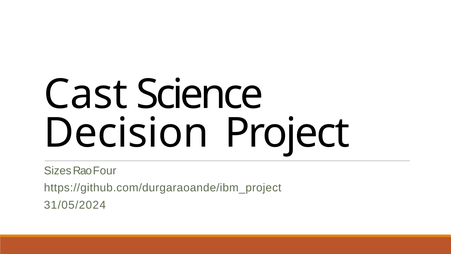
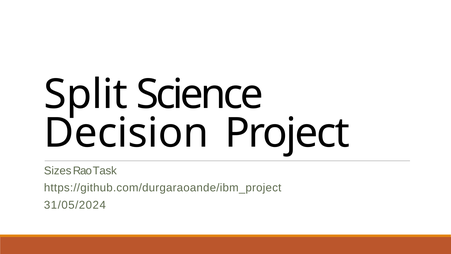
Cast: Cast -> Split
Four: Four -> Task
